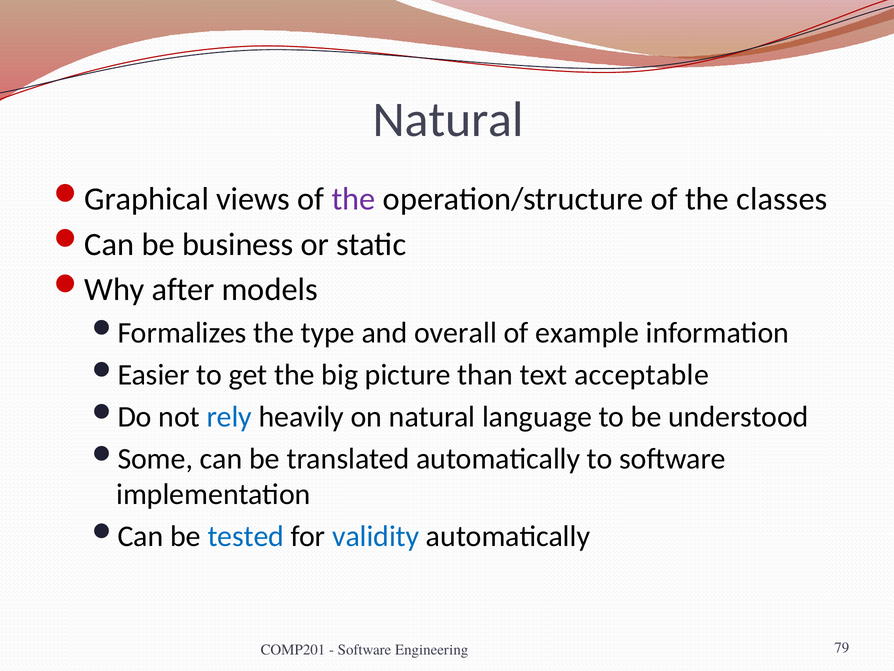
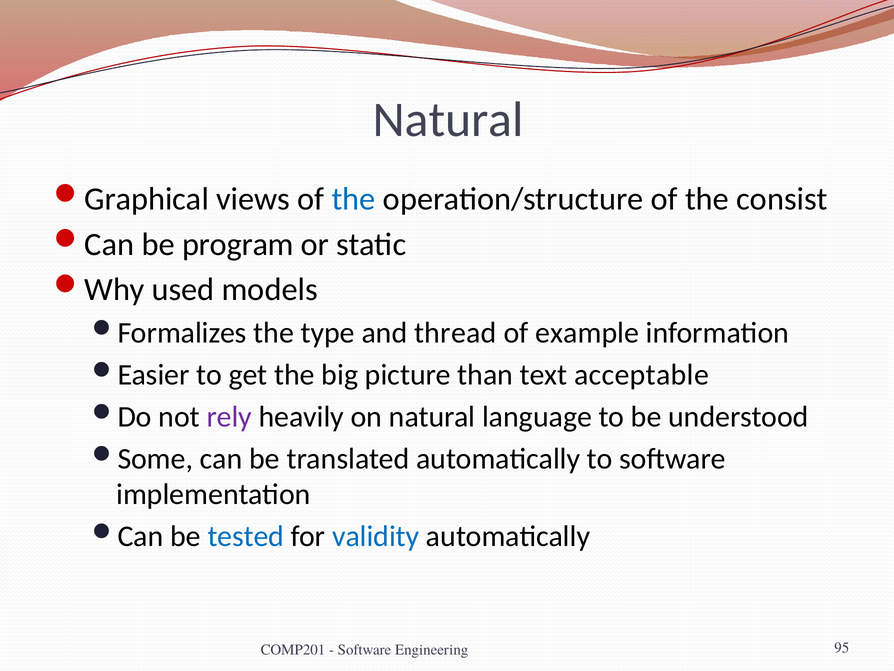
the at (354, 199) colour: purple -> blue
classes: classes -> consist
business: business -> program
after: after -> used
overall: overall -> thread
rely colour: blue -> purple
79: 79 -> 95
